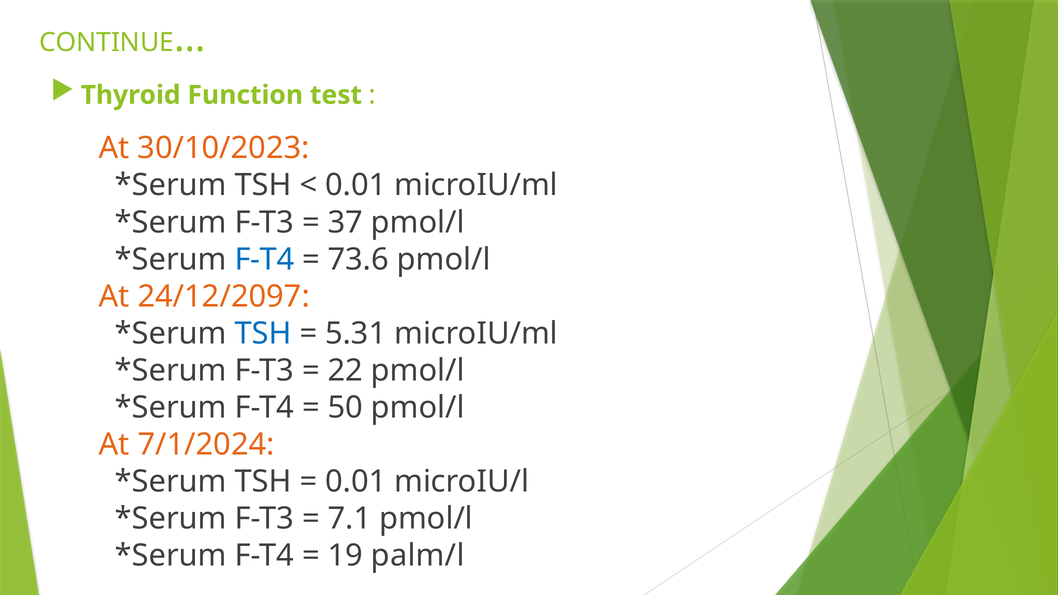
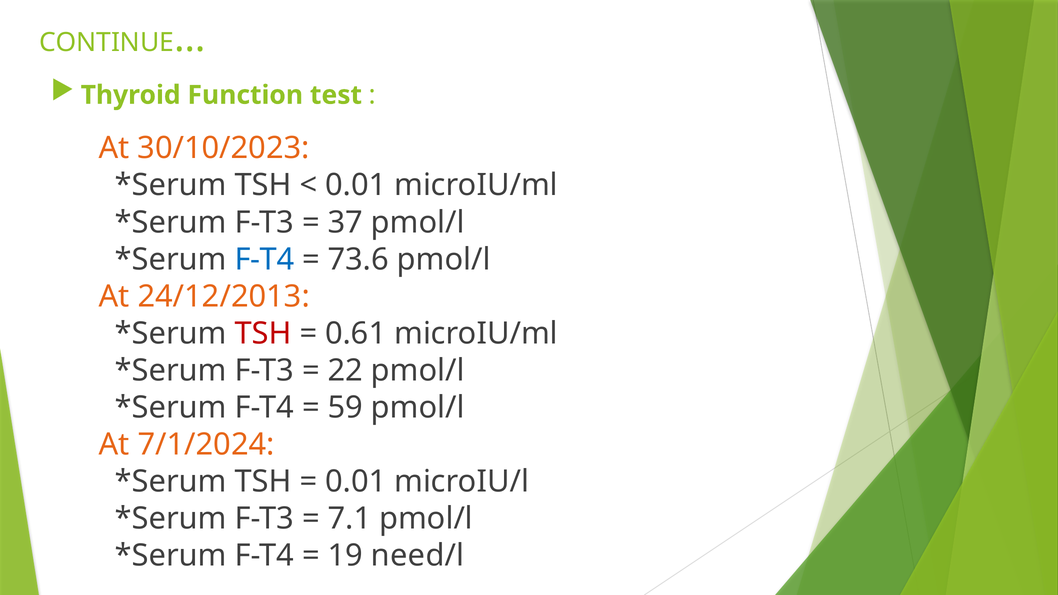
24/12/2097: 24/12/2097 -> 24/12/2013
TSH at (263, 334) colour: blue -> red
5.31: 5.31 -> 0.61
50: 50 -> 59
palm/l: palm/l -> need/l
